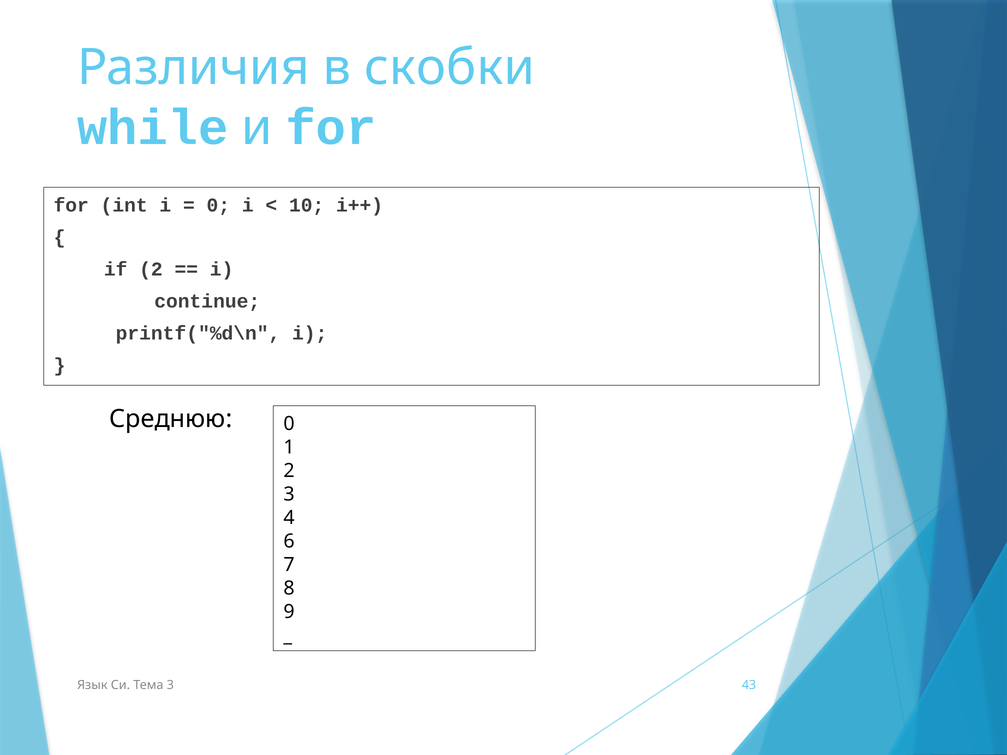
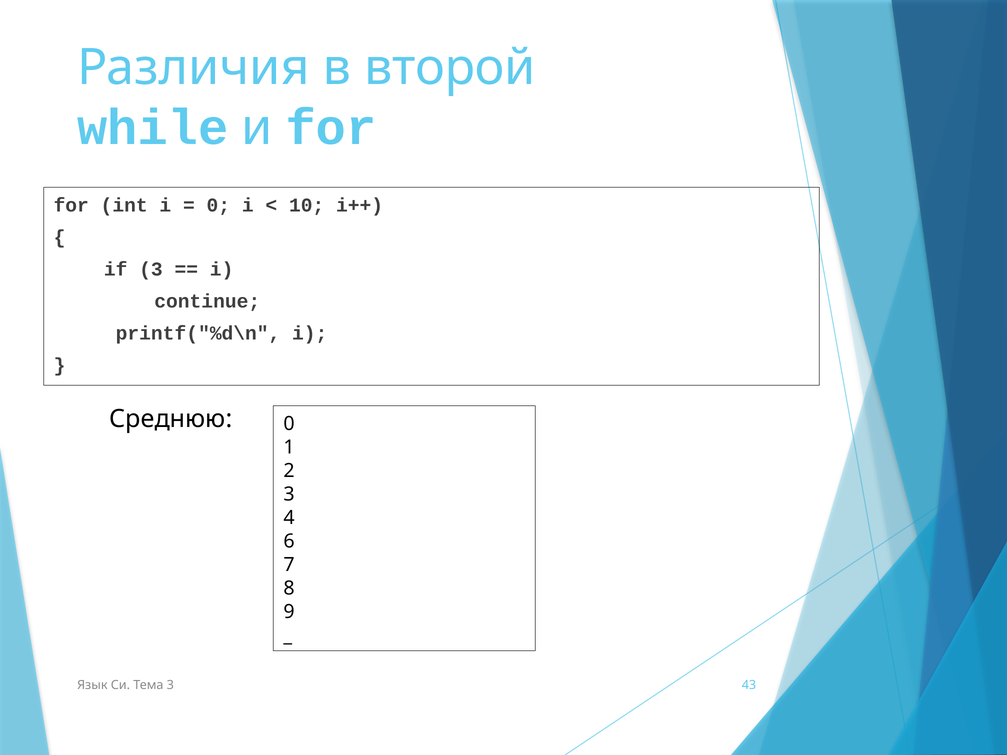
скобки: скобки -> второй
if 2: 2 -> 3
